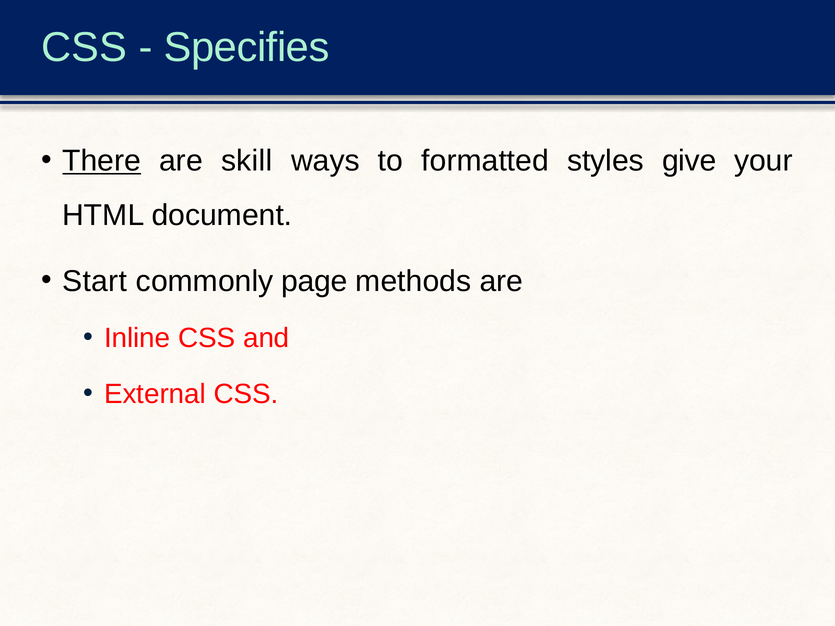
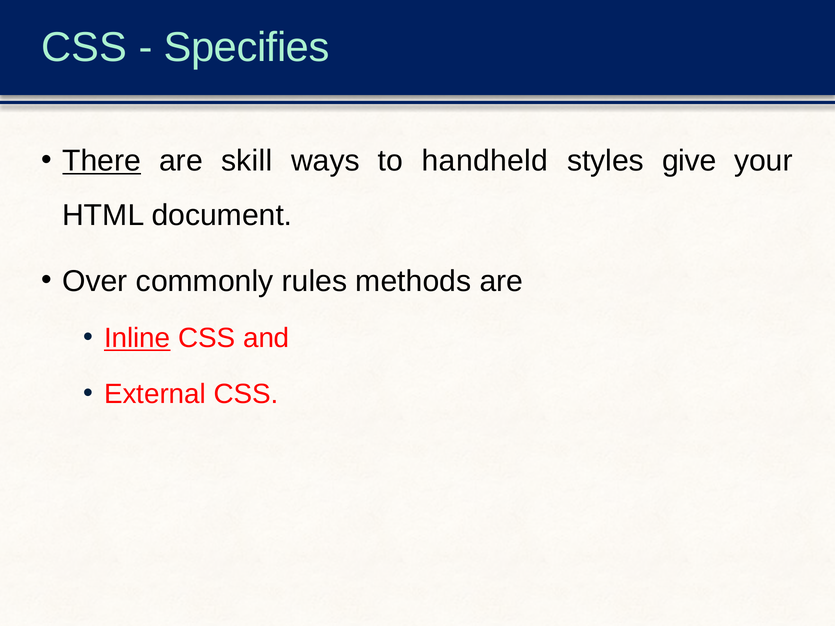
formatted: formatted -> handheld
Start: Start -> Over
page: page -> rules
Inline underline: none -> present
